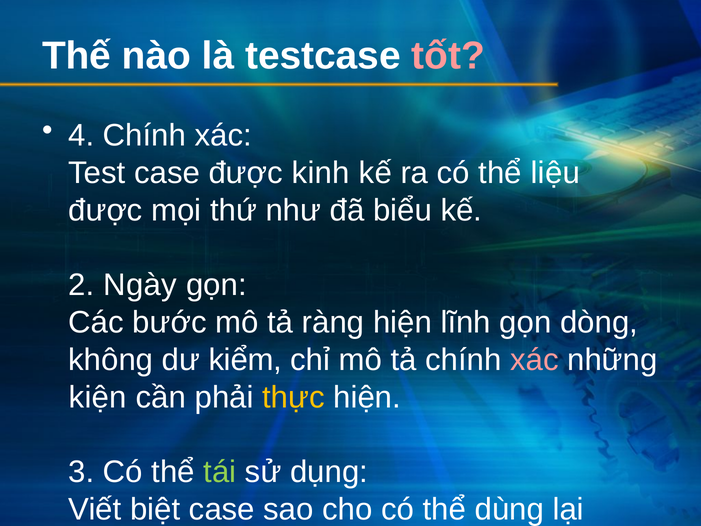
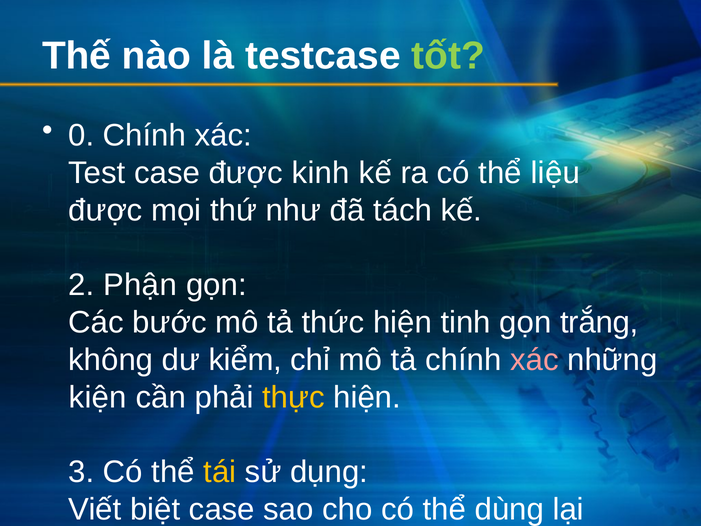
tốt at (448, 56) colour: pink -> light green
4 at (81, 135): 4 -> 0
biểu: biểu -> tách
Ngày: Ngày -> Phận
ràng: ràng -> thức
hiện lĩnh: lĩnh -> tinh
gọn dòng: dòng -> trắng
tái at (220, 472) colour: light green -> yellow
